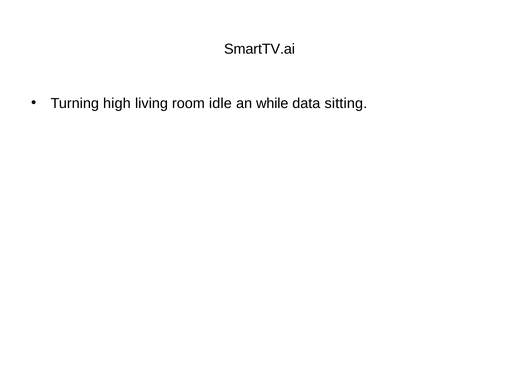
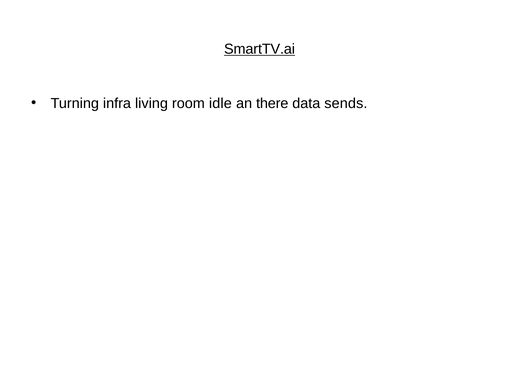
SmartTV.ai underline: none -> present
high: high -> infra
while: while -> there
sitting: sitting -> sends
